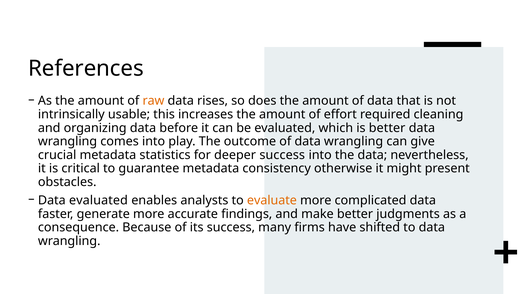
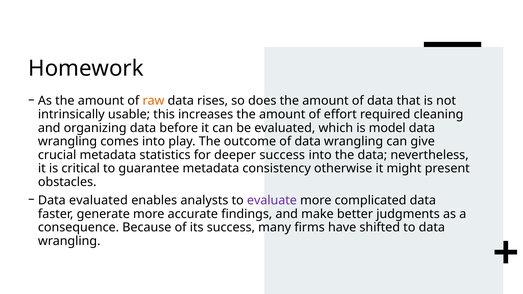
References: References -> Homework
is better: better -> model
evaluate colour: orange -> purple
